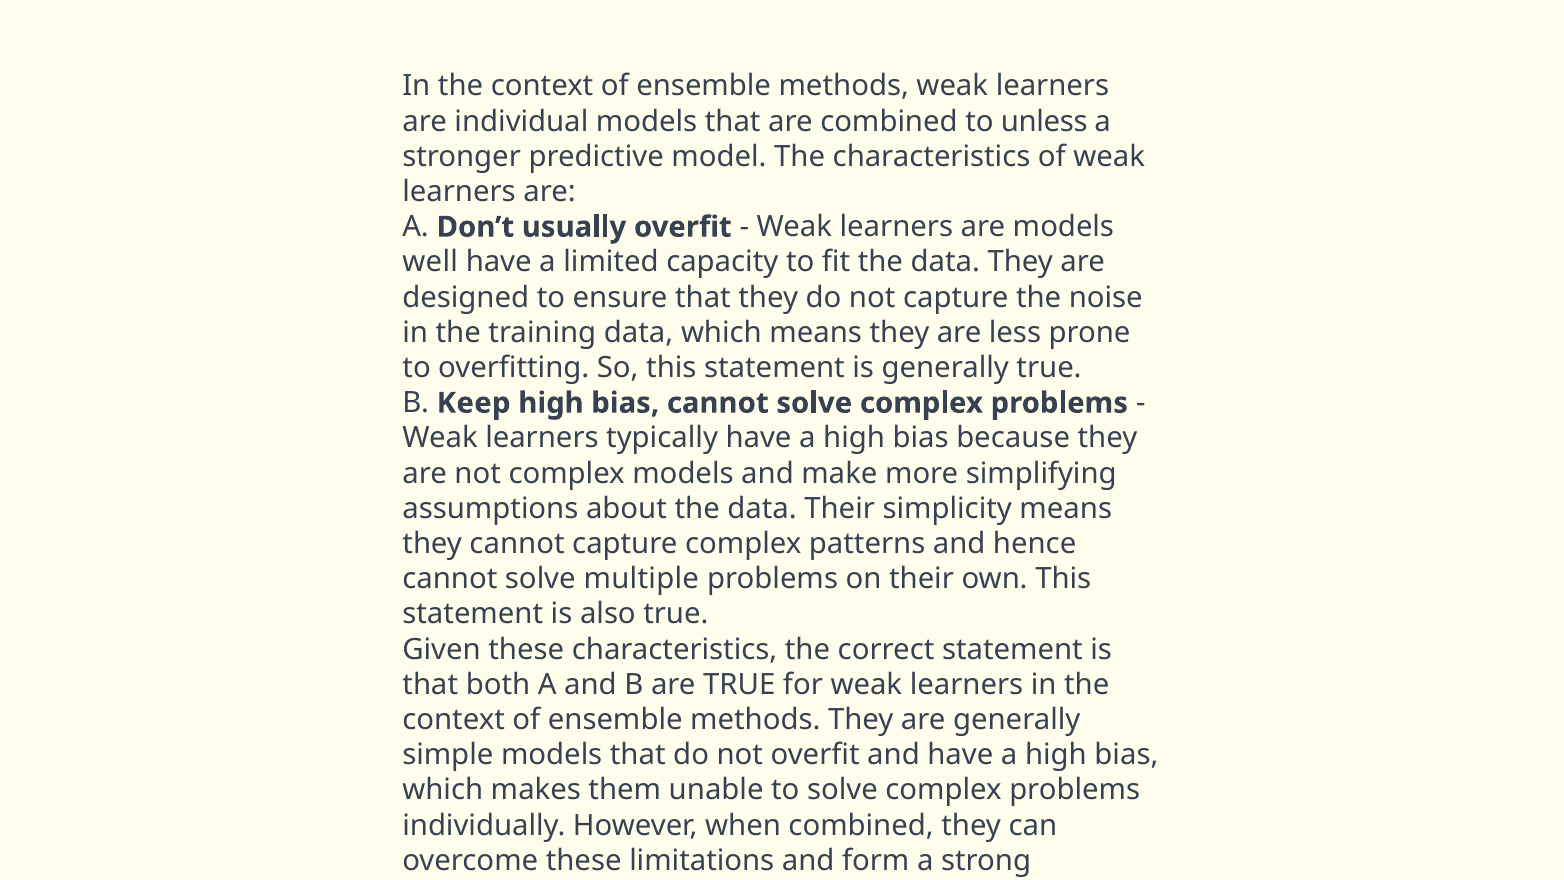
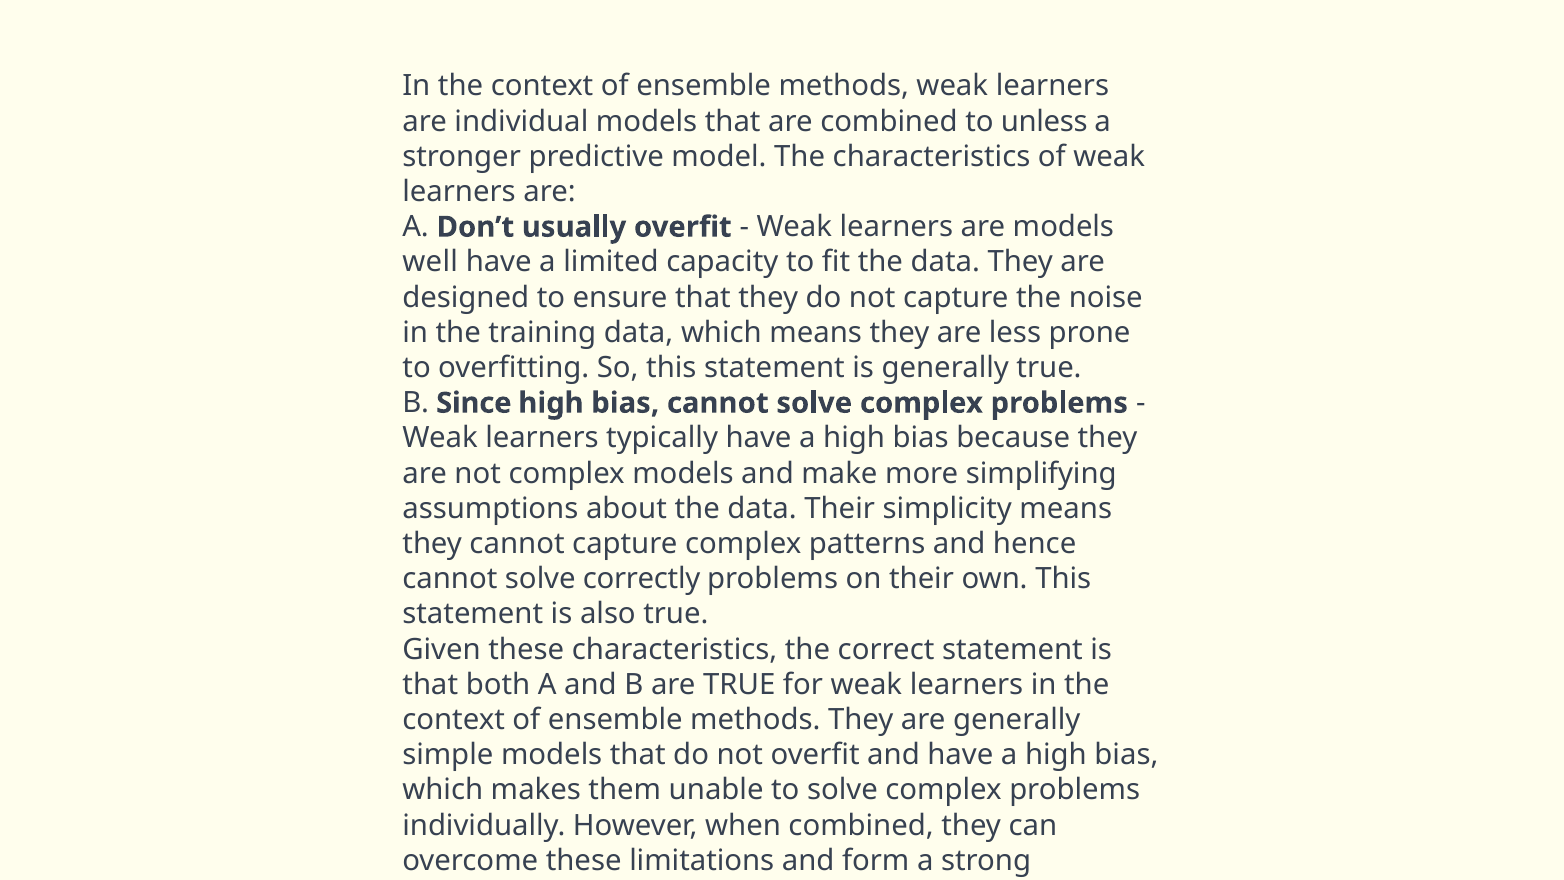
Keep: Keep -> Since
multiple: multiple -> correctly
